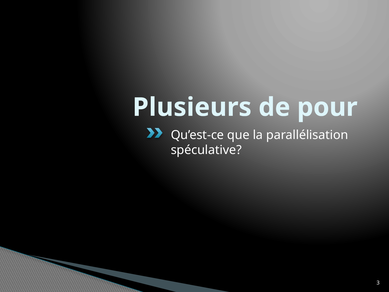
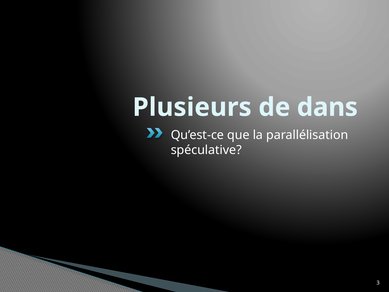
pour: pour -> dans
